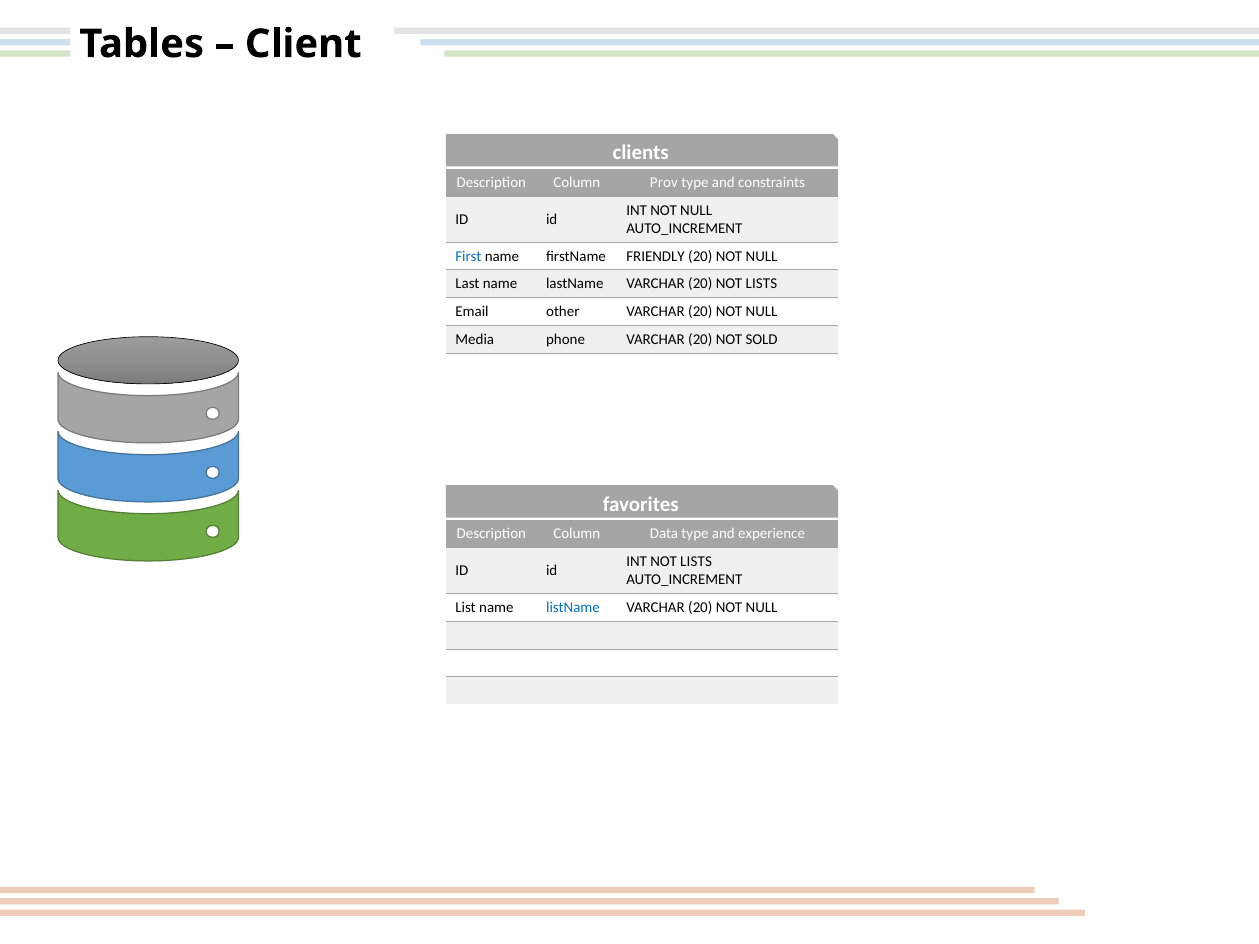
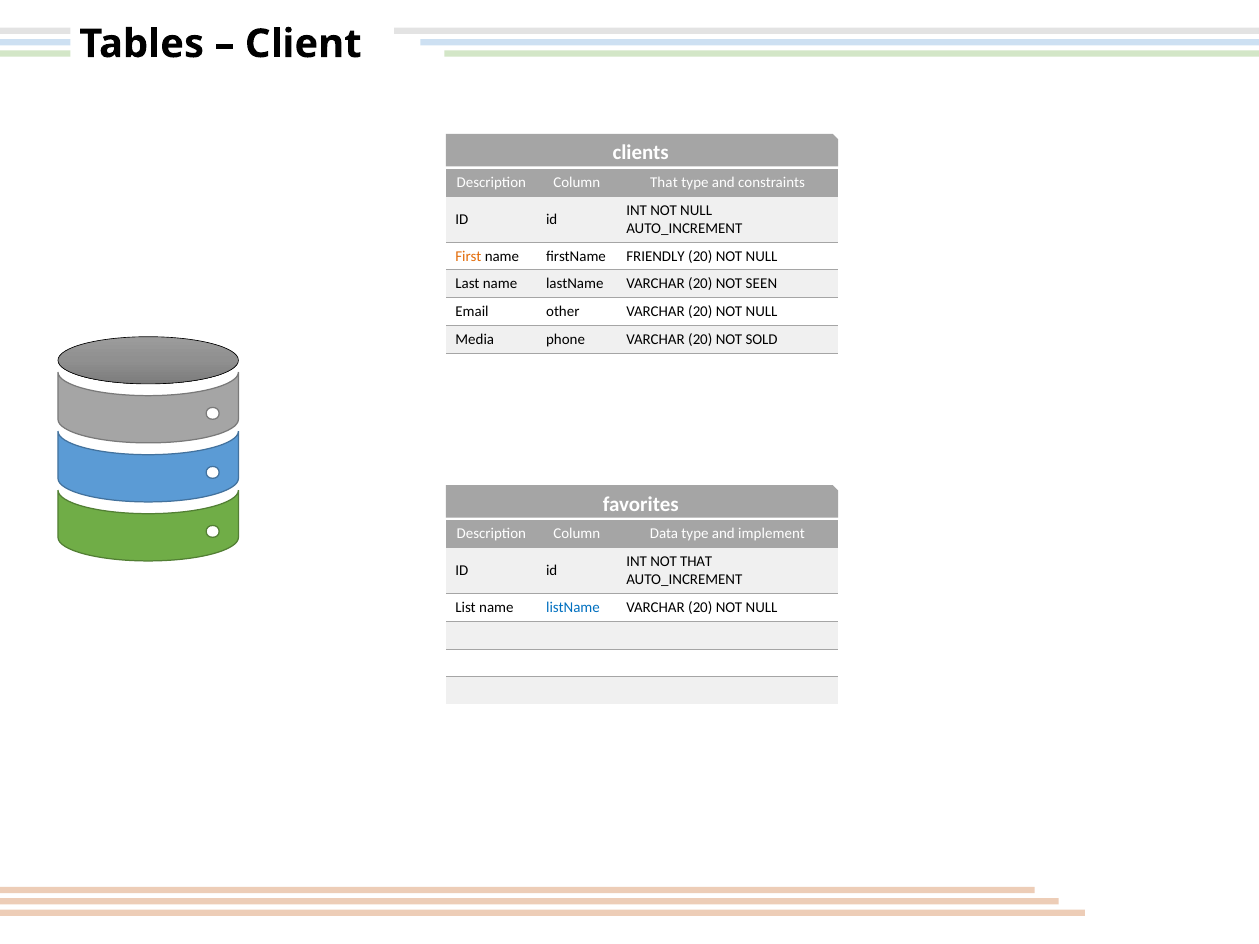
Column Prov: Prov -> That
First colour: blue -> orange
20 NOT LISTS: LISTS -> SEEN
experience: experience -> implement
INT NOT LISTS: LISTS -> THAT
